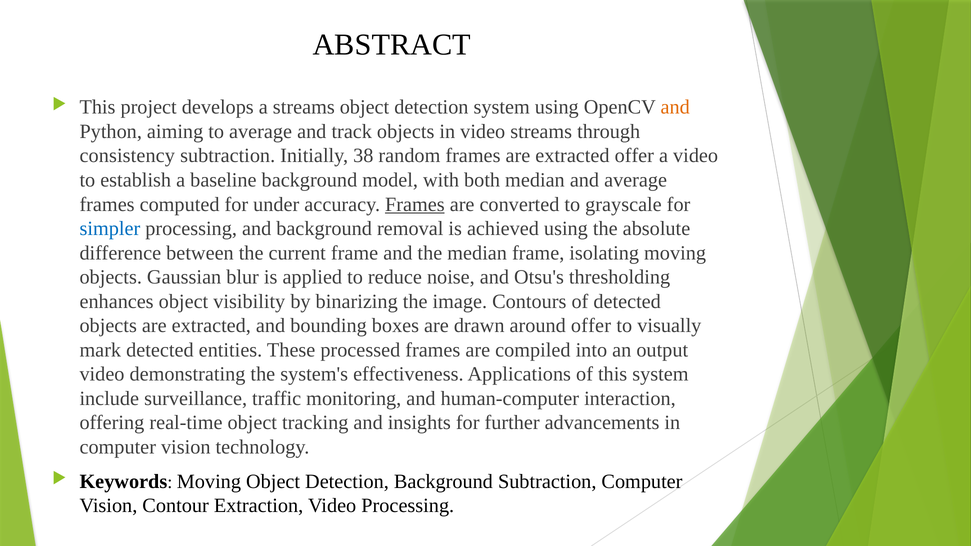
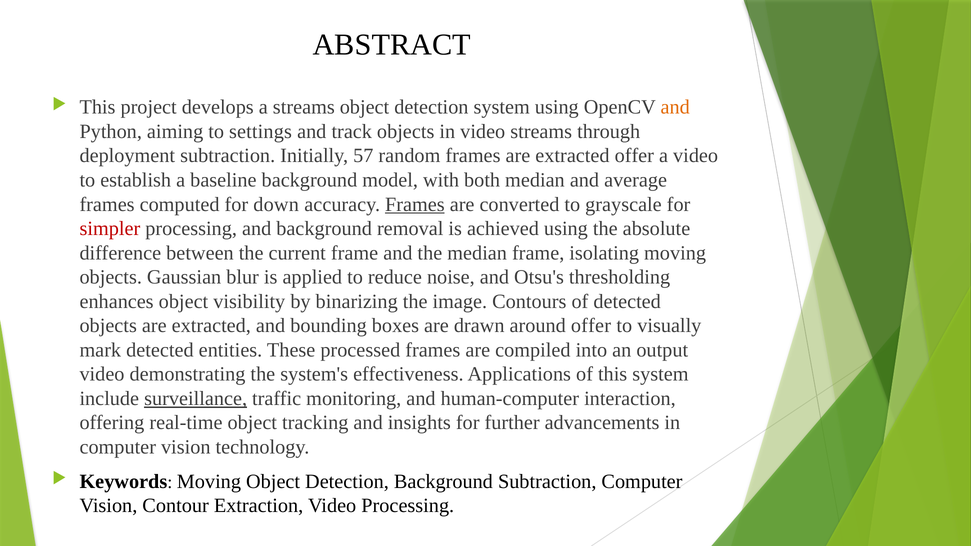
to average: average -> settings
consistency: consistency -> deployment
38: 38 -> 57
under: under -> down
simpler colour: blue -> red
surveillance underline: none -> present
